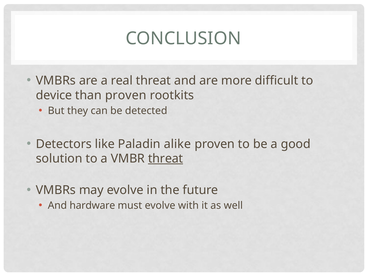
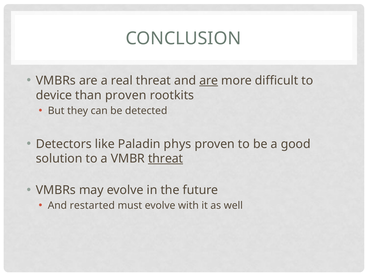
are at (209, 81) underline: none -> present
alike: alike -> phys
hardware: hardware -> restarted
